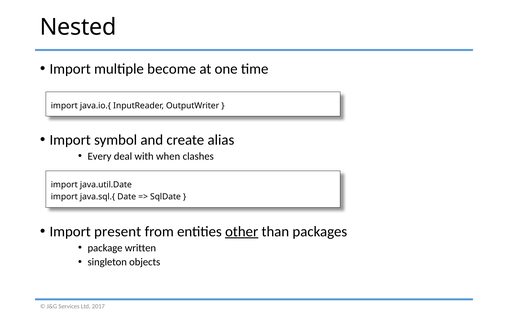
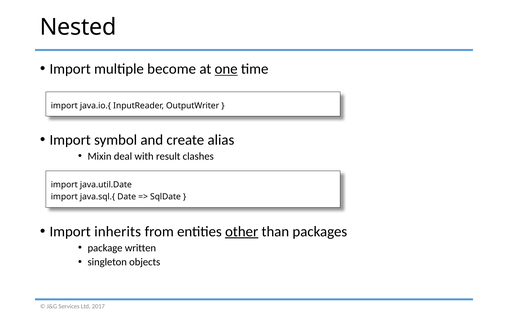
one underline: none -> present
Every: Every -> Mixin
when: when -> result
present: present -> inherits
